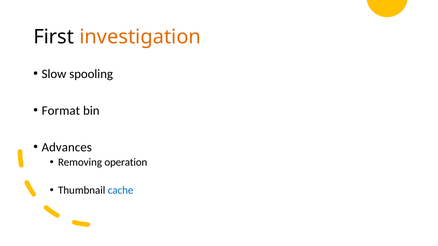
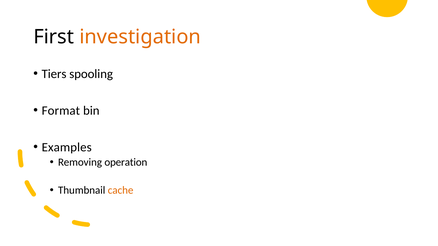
Slow: Slow -> Tiers
Advances: Advances -> Examples
cache colour: blue -> orange
